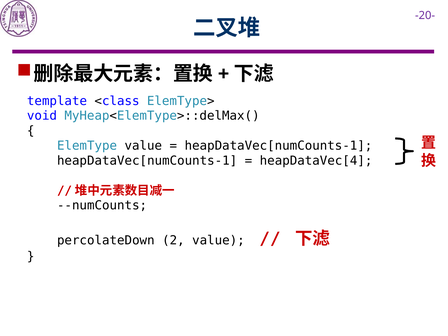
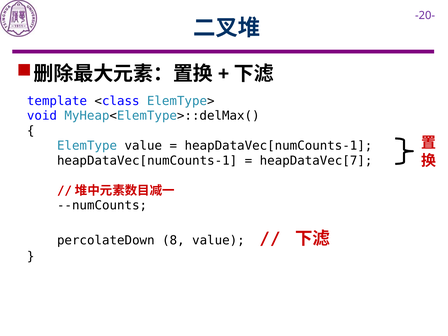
heapDataVec[4: heapDataVec[4 -> heapDataVec[7
2: 2 -> 8
